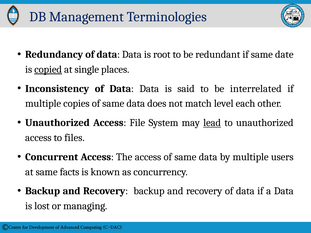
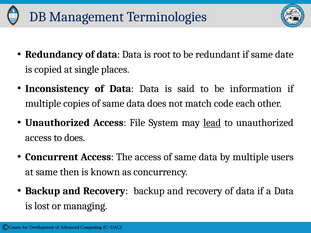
copied underline: present -> none
interrelated: interrelated -> information
level: level -> code
to files: files -> does
facts: facts -> then
